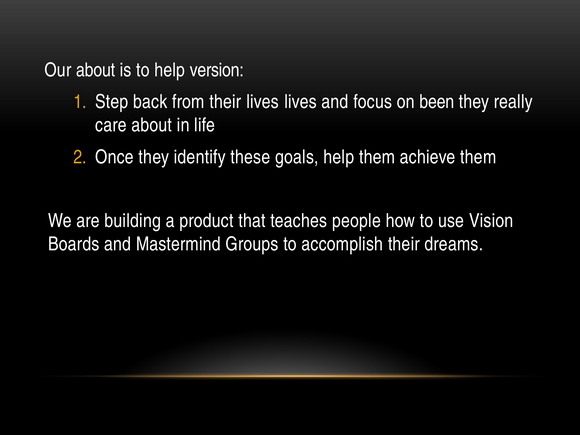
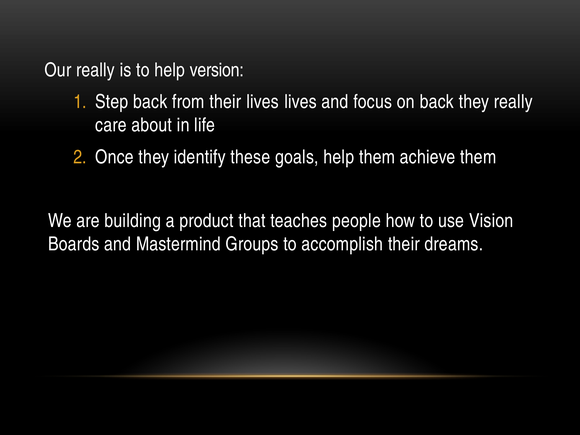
Our about: about -> really
on been: been -> back
